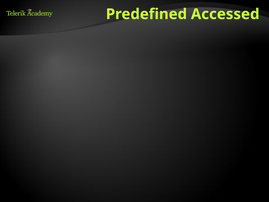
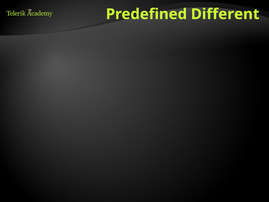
Accessed: Accessed -> Different
